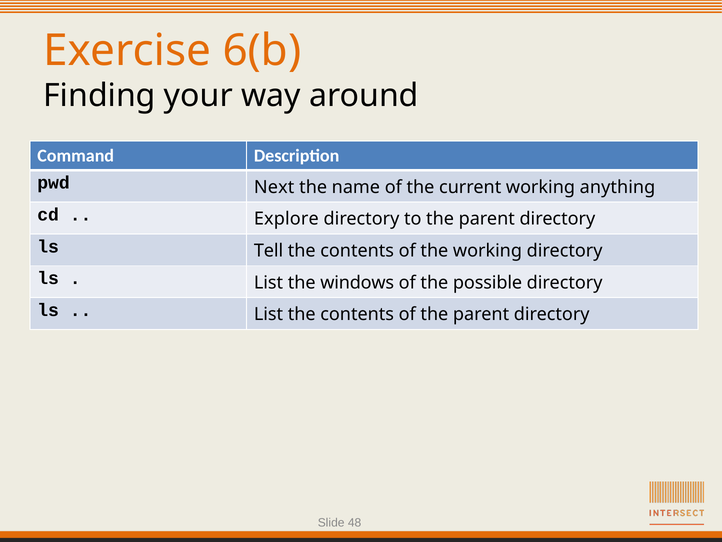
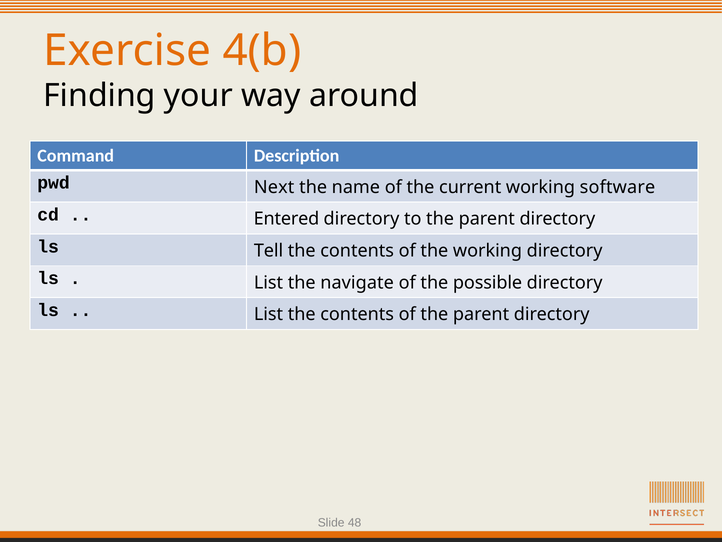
6(b: 6(b -> 4(b
anything: anything -> software
Explore: Explore -> Entered
windows: windows -> navigate
